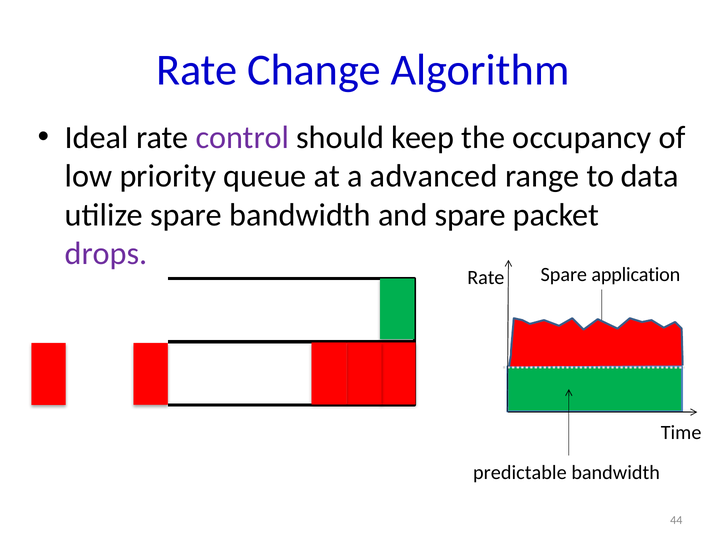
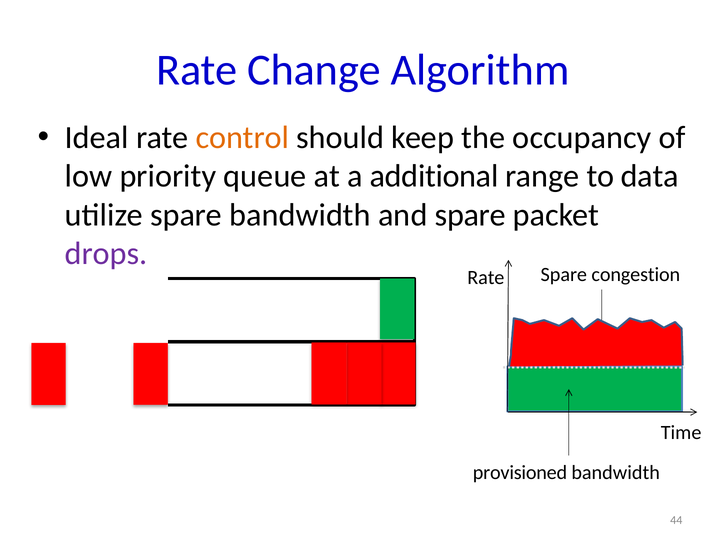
control colour: purple -> orange
advanced: advanced -> additional
application: application -> congestion
predictable: predictable -> provisioned
